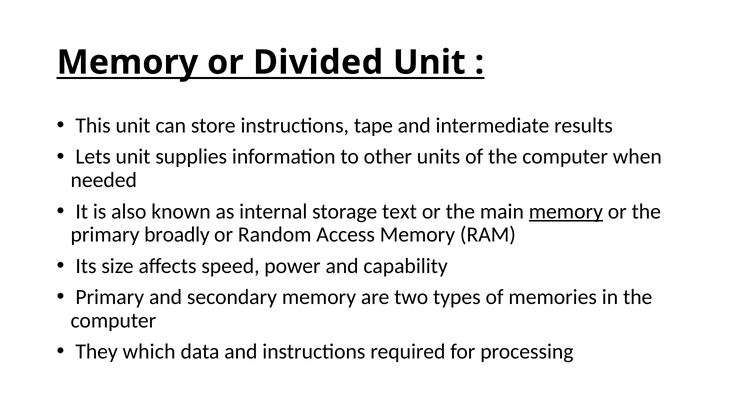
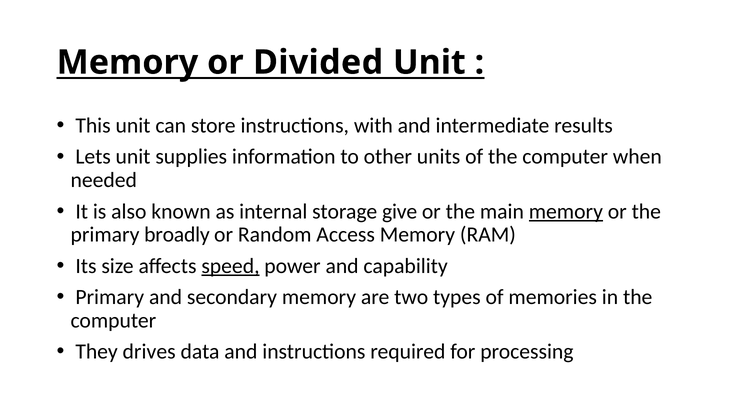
tape: tape -> with
text: text -> give
speed underline: none -> present
which: which -> drives
